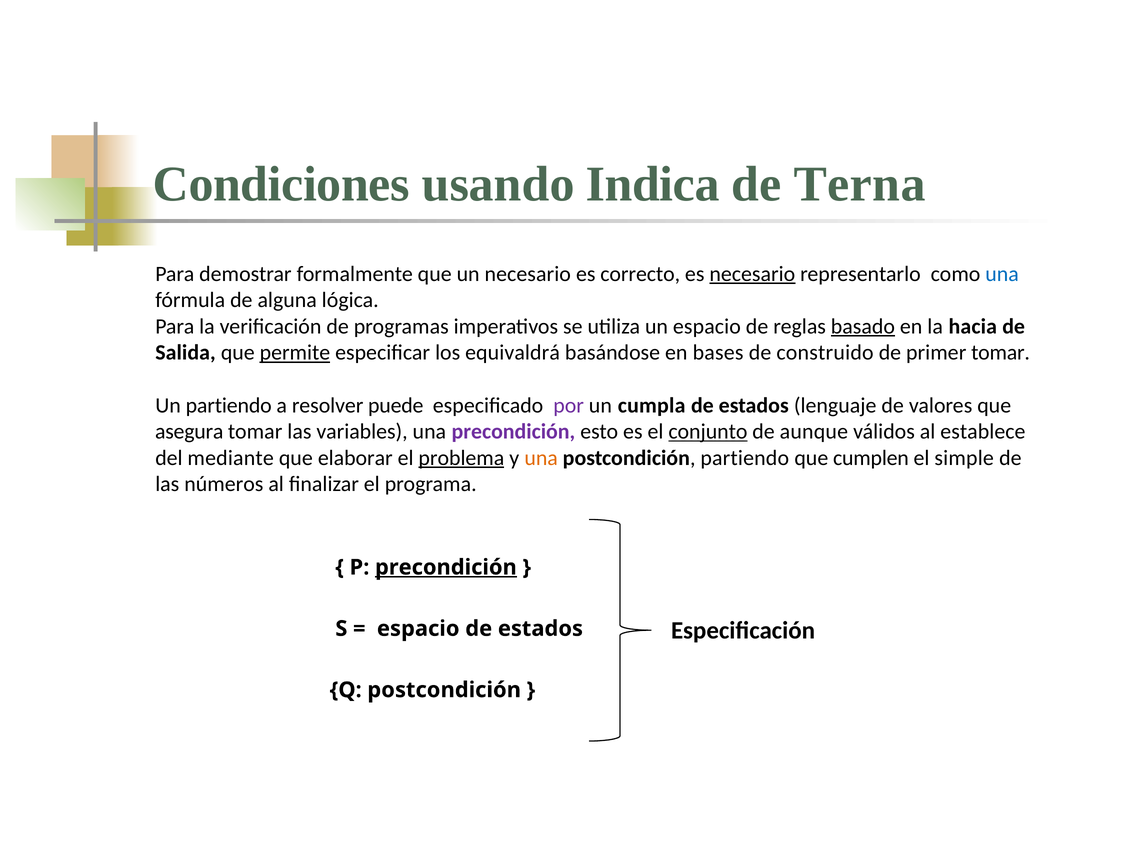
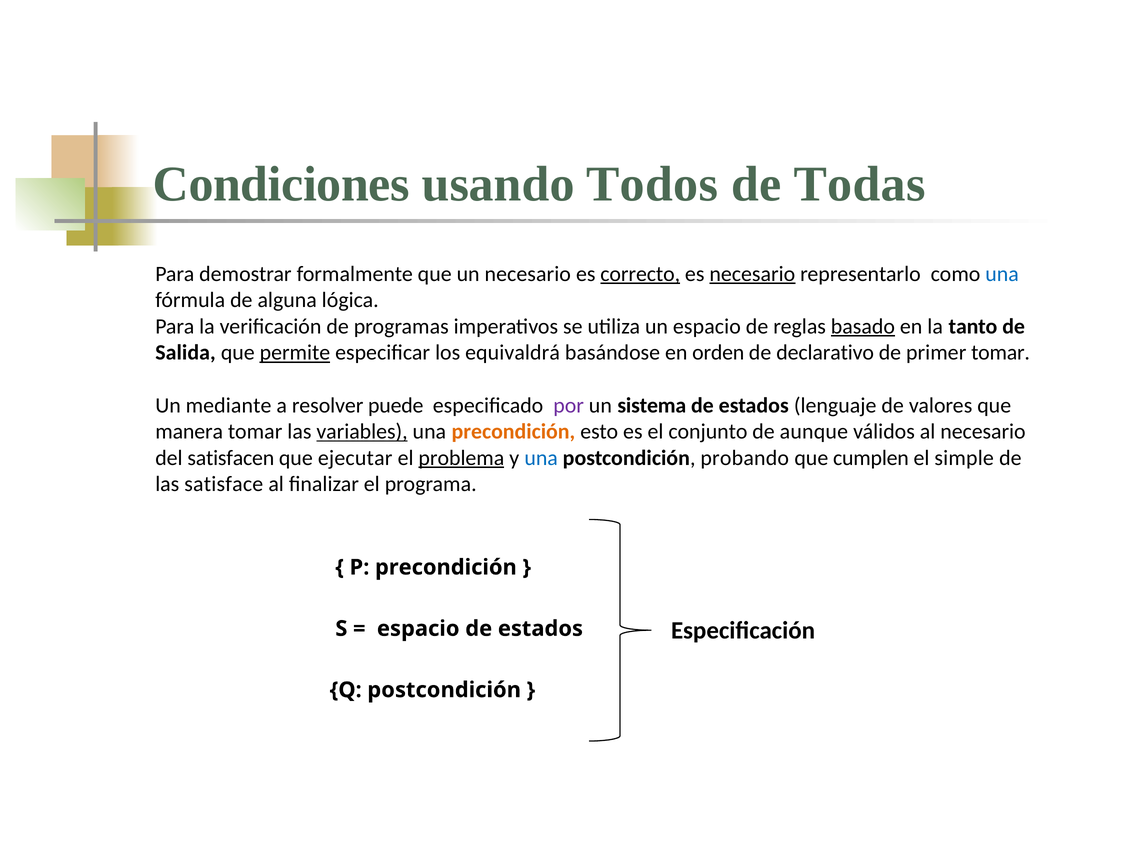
Indica: Indica -> Todos
Terna: Terna -> Todas
correcto underline: none -> present
hacia: hacia -> tanto
bases: bases -> orden
construido: construido -> declarativo
Un partiendo: partiendo -> mediante
cumpla: cumpla -> sistema
asegura: asegura -> manera
variables underline: none -> present
precondición at (513, 431) colour: purple -> orange
conjunto underline: present -> none
al establece: establece -> necesario
mediante: mediante -> satisfacen
elaborar: elaborar -> ejecutar
una at (541, 458) colour: orange -> blue
postcondición partiendo: partiendo -> probando
números: números -> satisface
precondición at (446, 567) underline: present -> none
